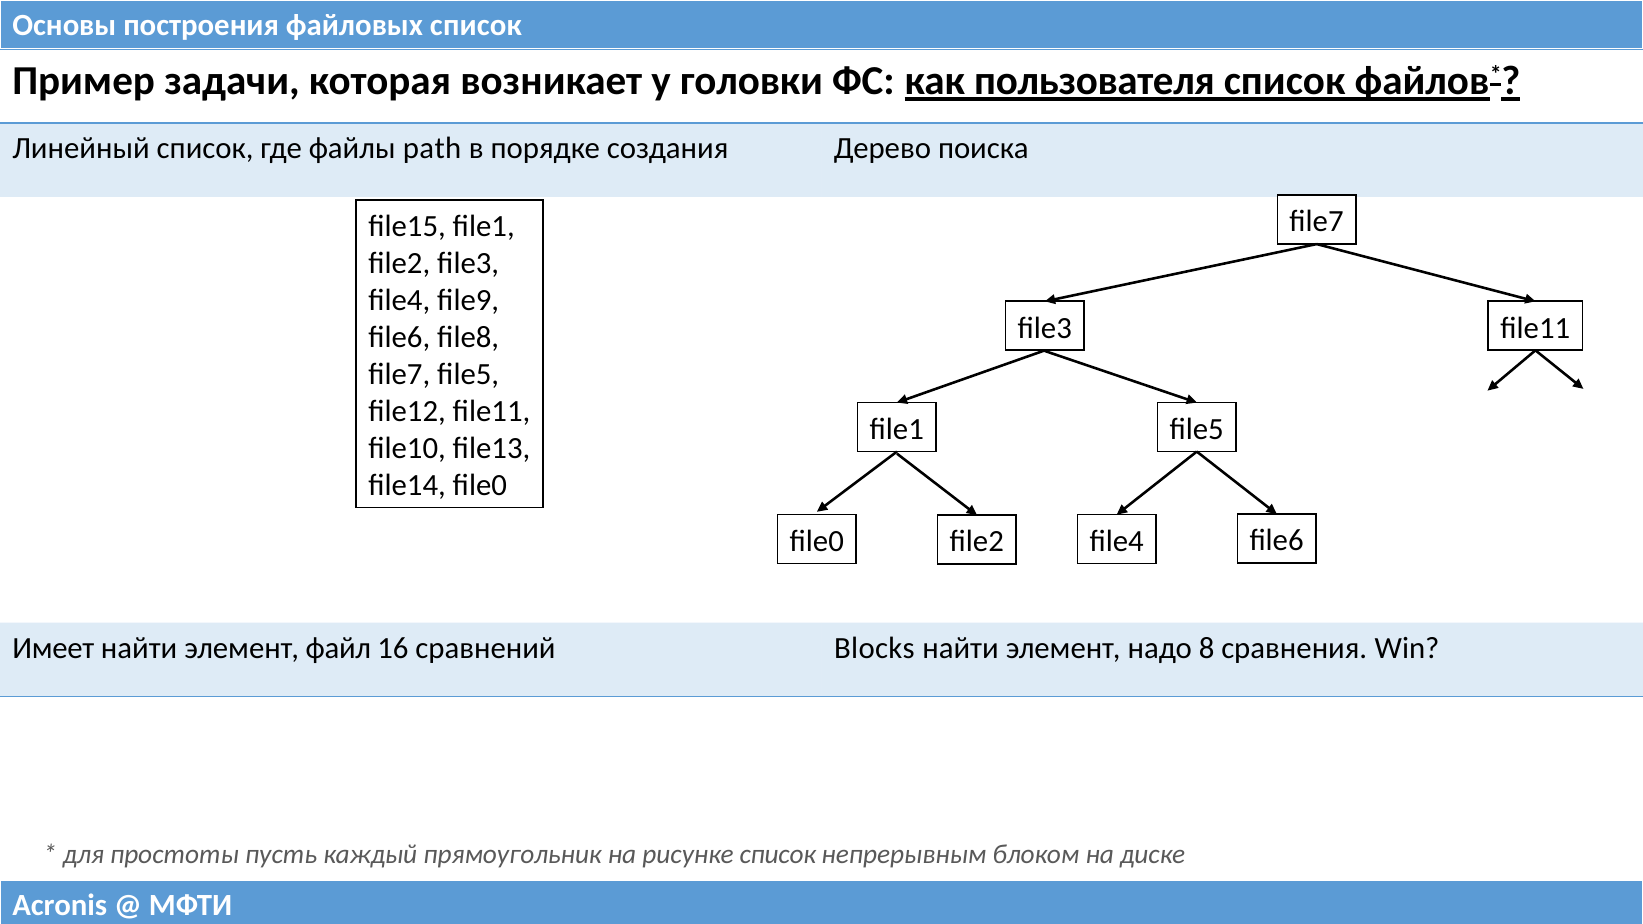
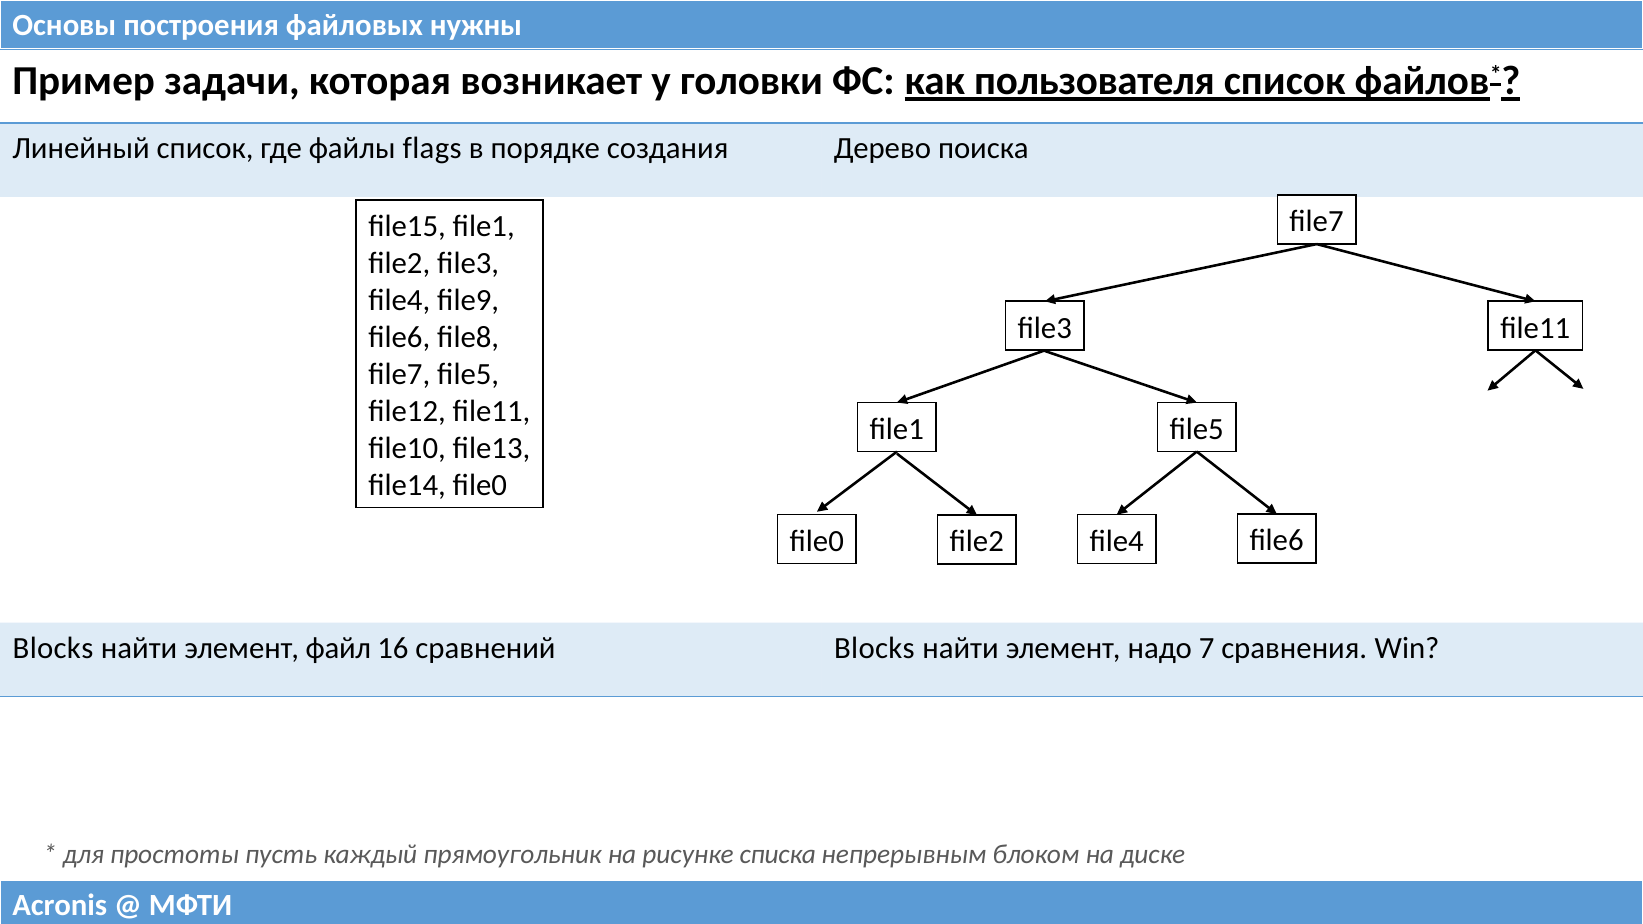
файловых список: список -> нужны
path: path -> flags
Имеет at (53, 648): Имеет -> Blocks
8: 8 -> 7
рисунке список: список -> списка
